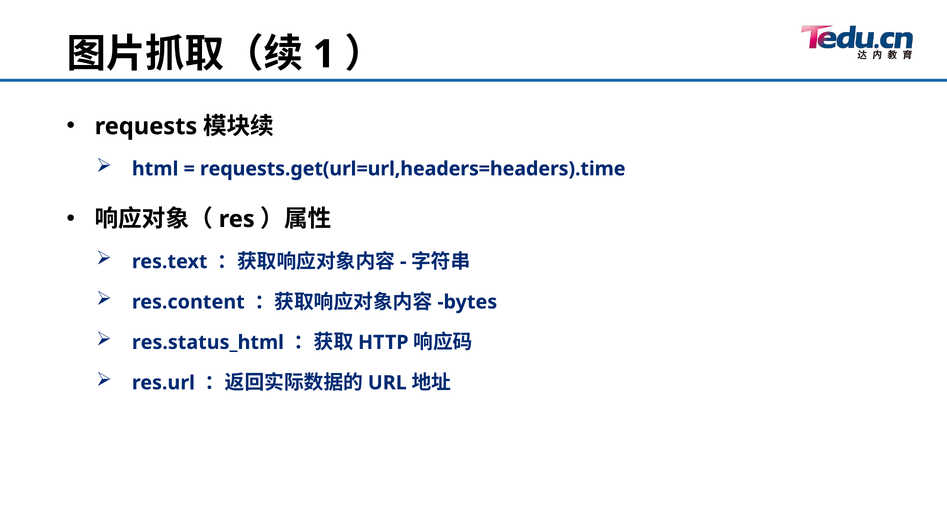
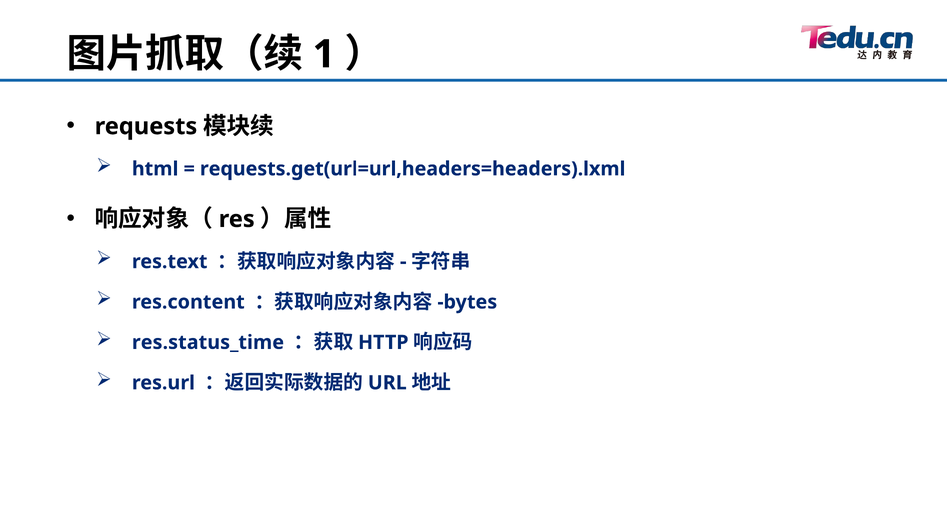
requests.get(url=url,headers=headers).time: requests.get(url=url,headers=headers).time -> requests.get(url=url,headers=headers).lxml
res.status_html: res.status_html -> res.status_time
